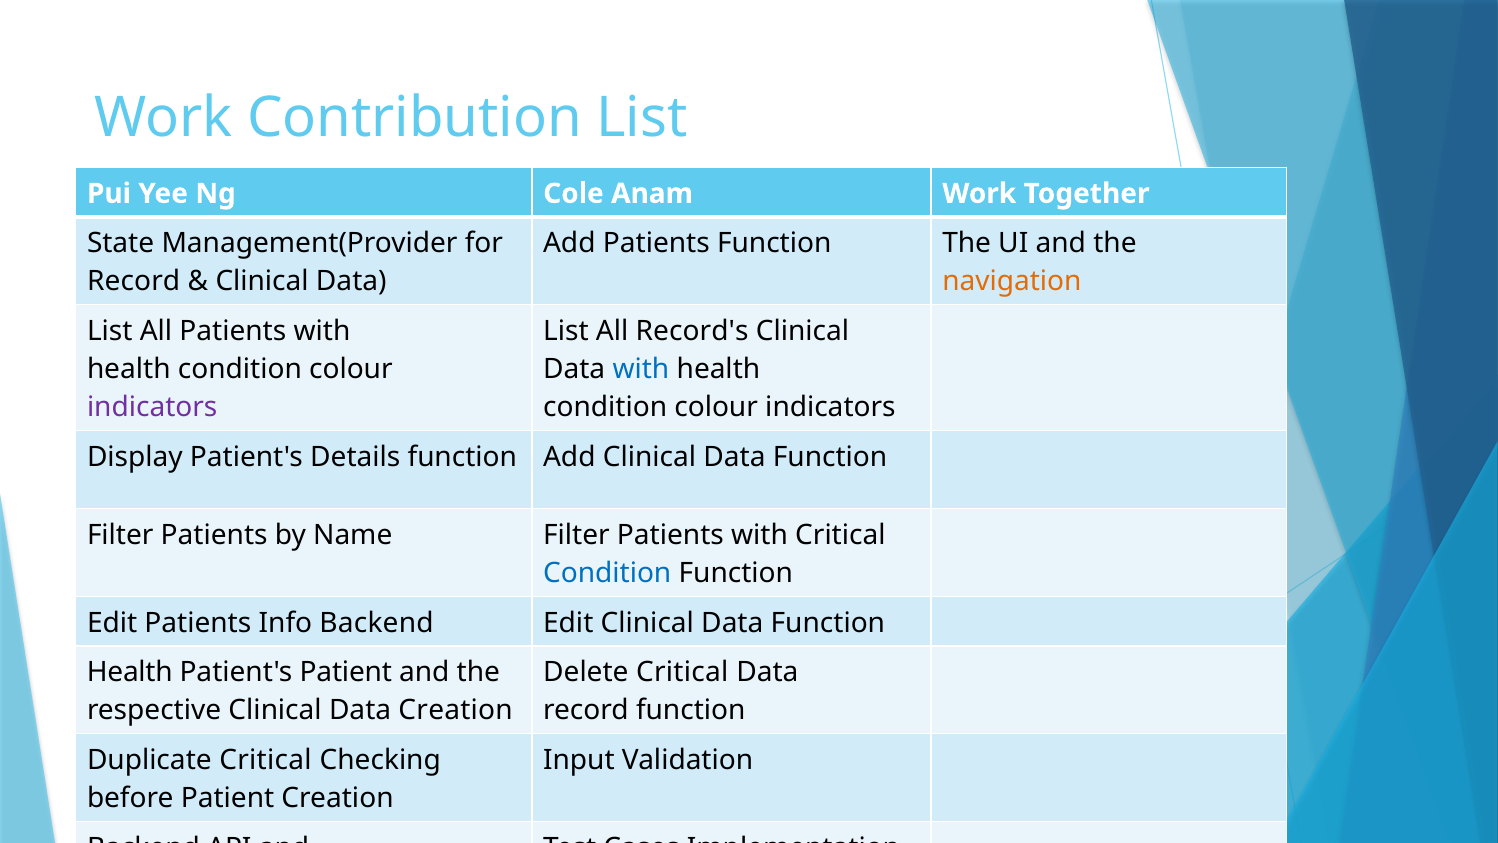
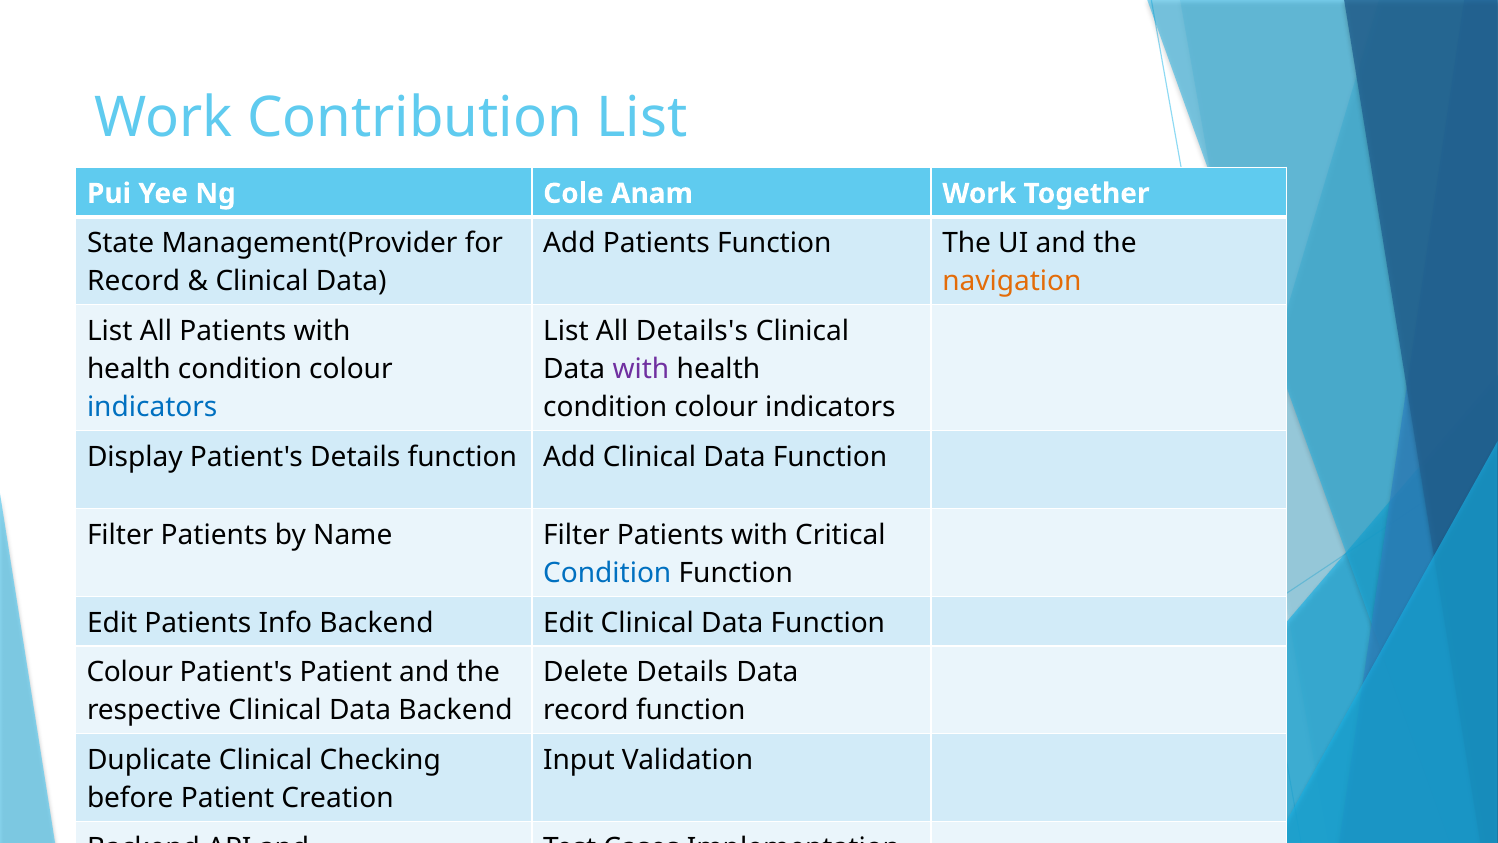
Record's: Record's -> Details's
with at (641, 369) colour: blue -> purple
indicators at (152, 407) colour: purple -> blue
Health at (130, 672): Health -> Colour
Delete Critical: Critical -> Details
Data Creation: Creation -> Backend
Duplicate Critical: Critical -> Clinical
